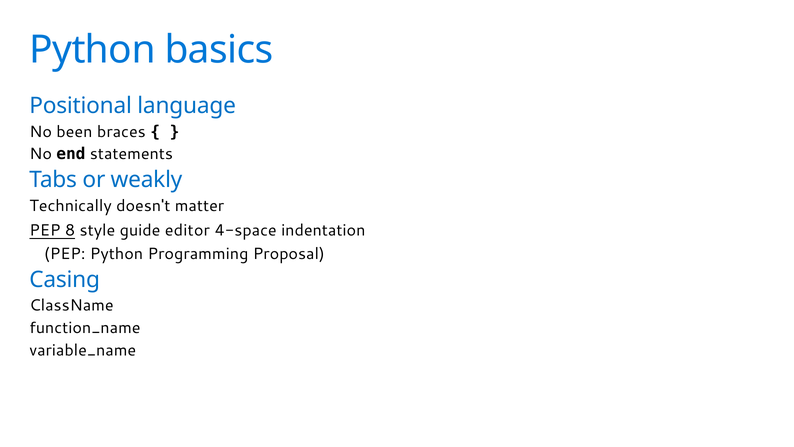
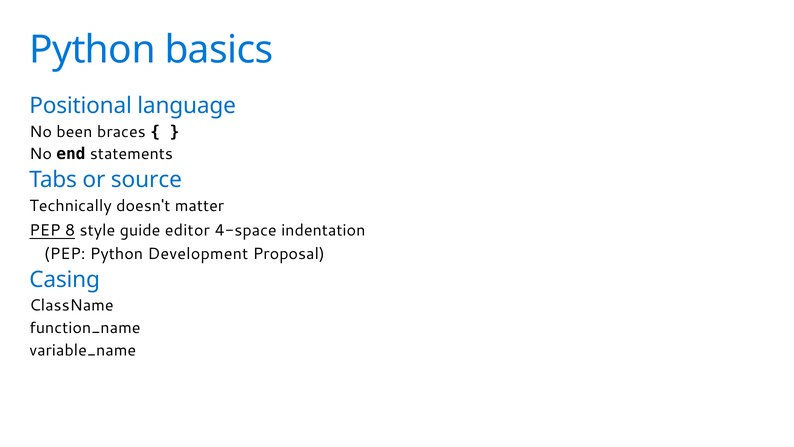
weakly: weakly -> source
Programming: Programming -> Development
